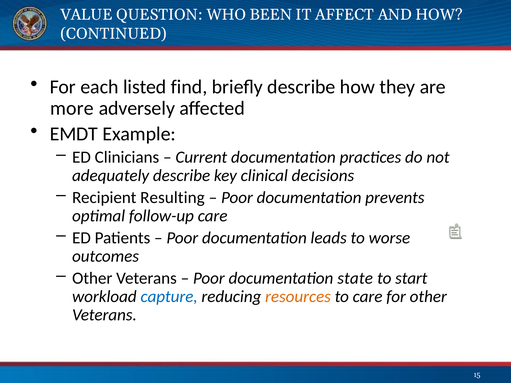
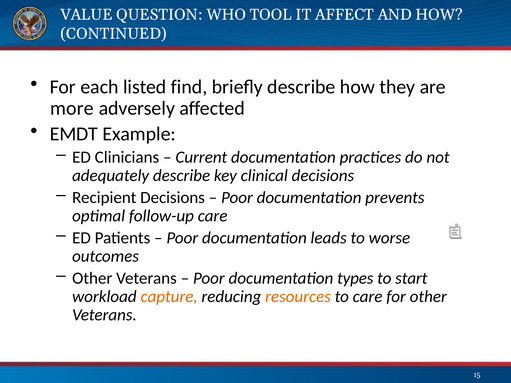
BEEN: BEEN -> TOOL
Recipient Resulting: Resulting -> Decisions
state: state -> types
capture colour: blue -> orange
